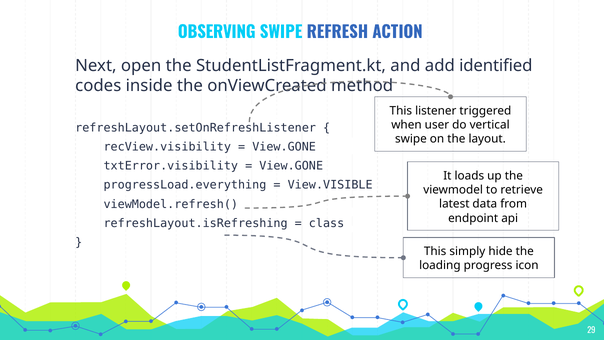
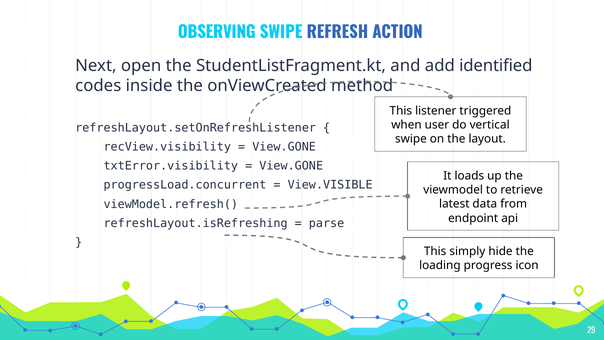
progressLoad.everything: progressLoad.everything -> progressLoad.concurrent
class: class -> parse
